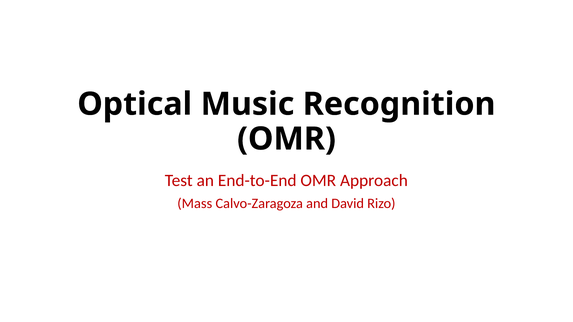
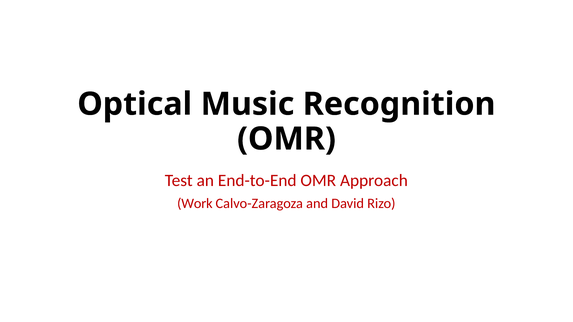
Mass: Mass -> Work
